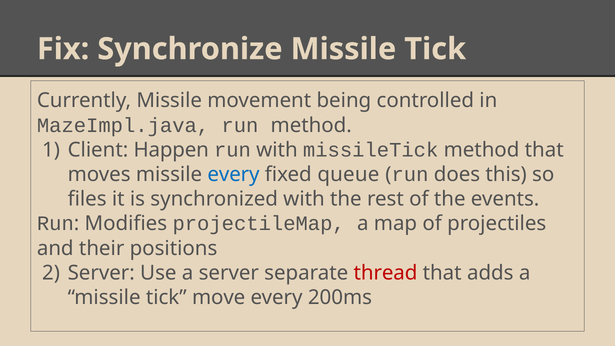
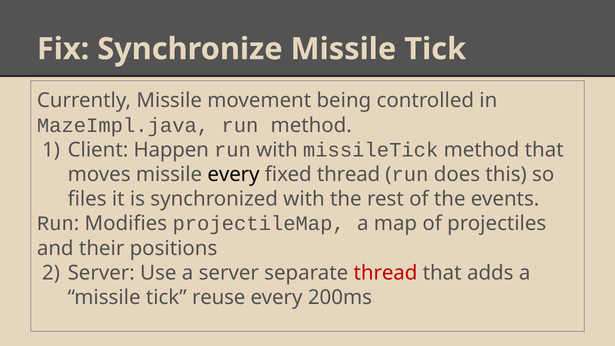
every at (234, 174) colour: blue -> black
fixed queue: queue -> thread
move: move -> reuse
